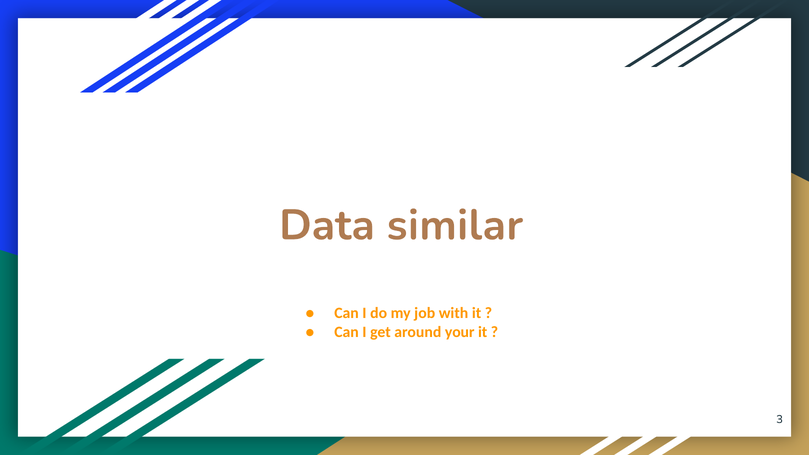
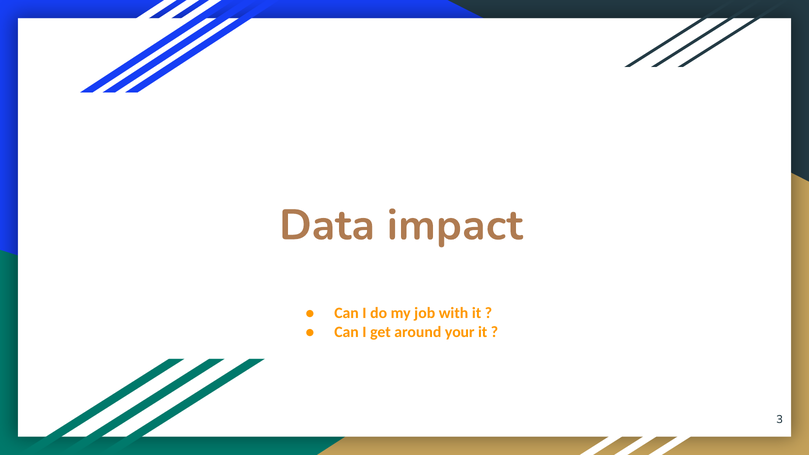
similar: similar -> impact
